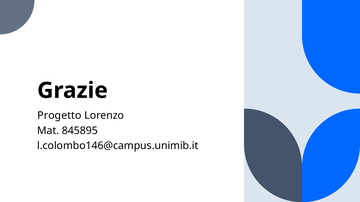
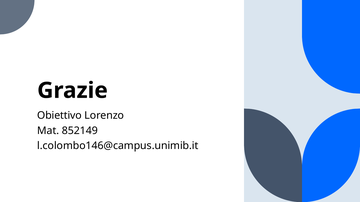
Progetto: Progetto -> Obiettivo
845895: 845895 -> 852149
